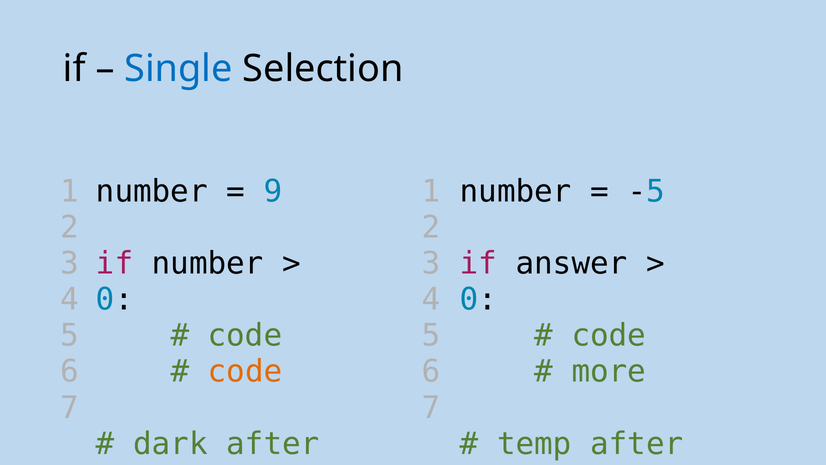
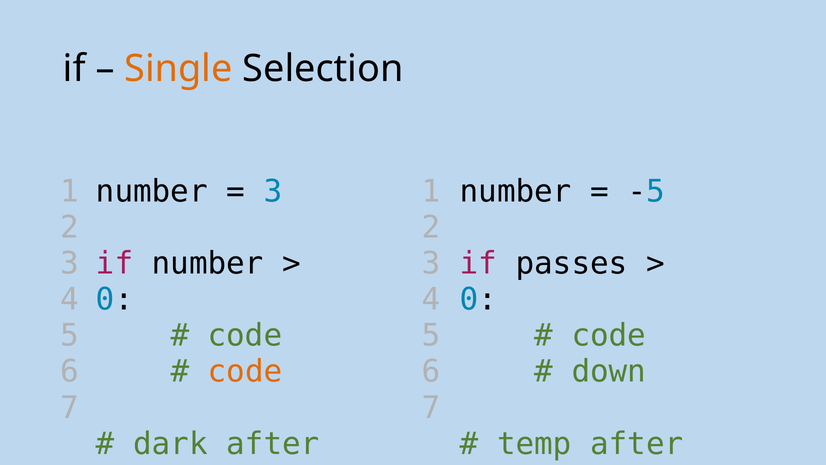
Single colour: blue -> orange
9 at (273, 191): 9 -> 3
answer: answer -> passes
more: more -> down
